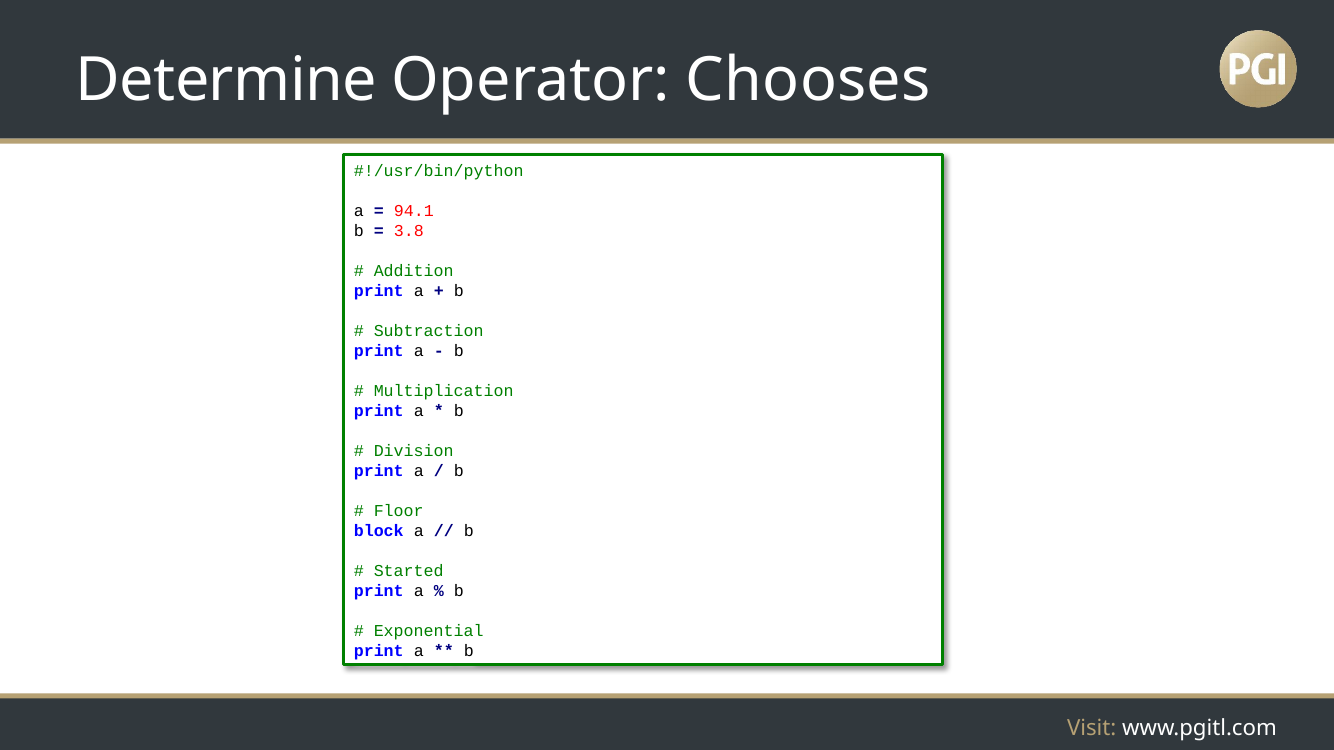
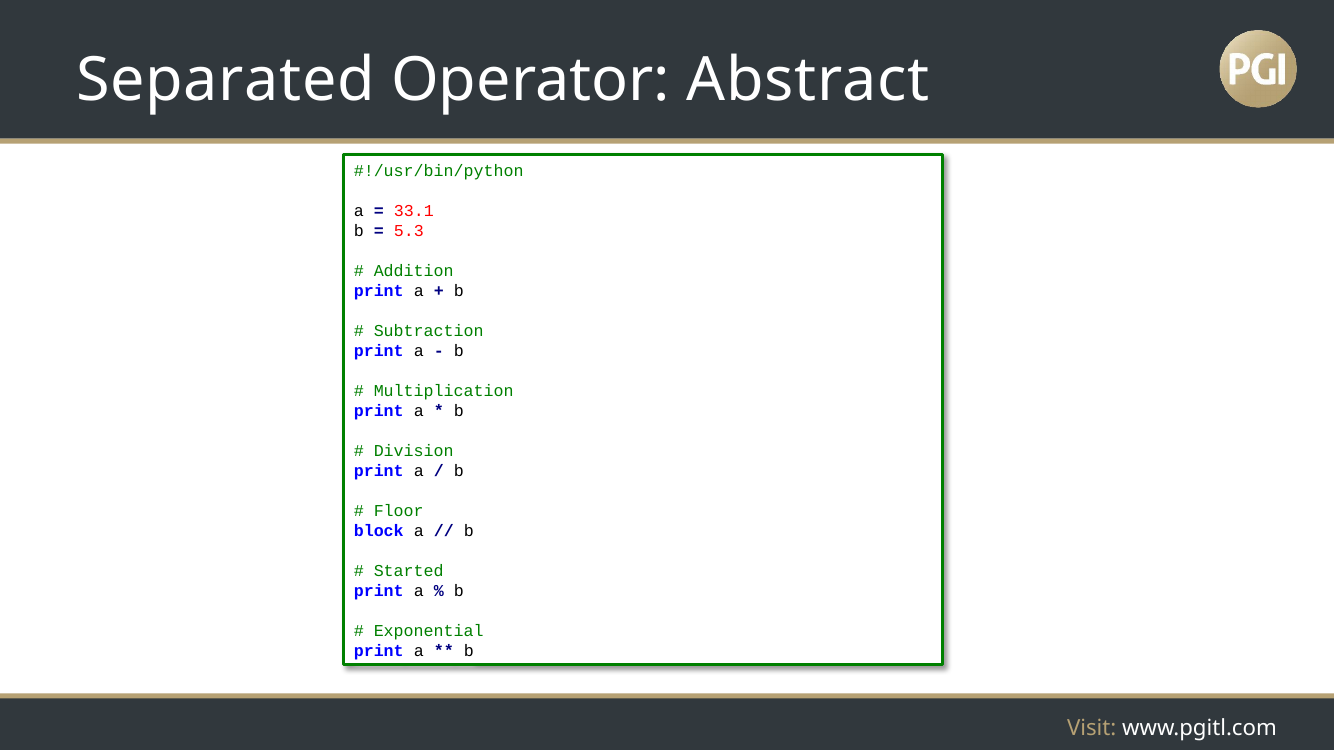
Determine: Determine -> Separated
Chooses: Chooses -> Abstract
94.1: 94.1 -> 33.1
3.8: 3.8 -> 5.3
